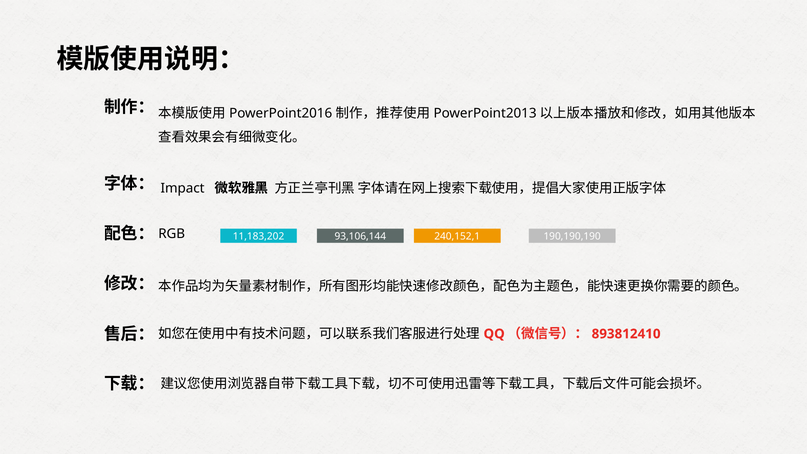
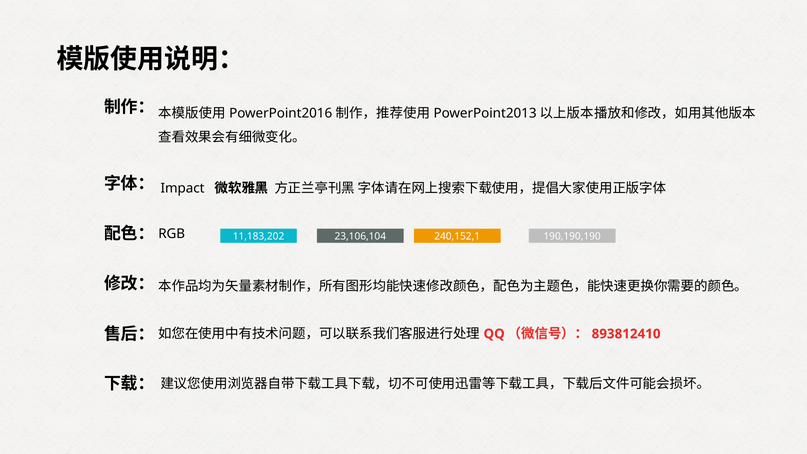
93,106,144: 93,106,144 -> 23,106,104
